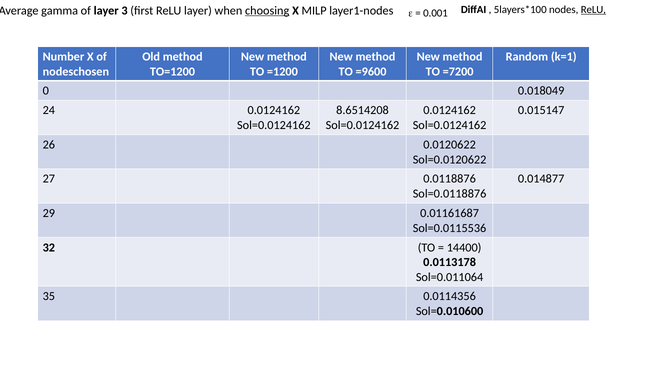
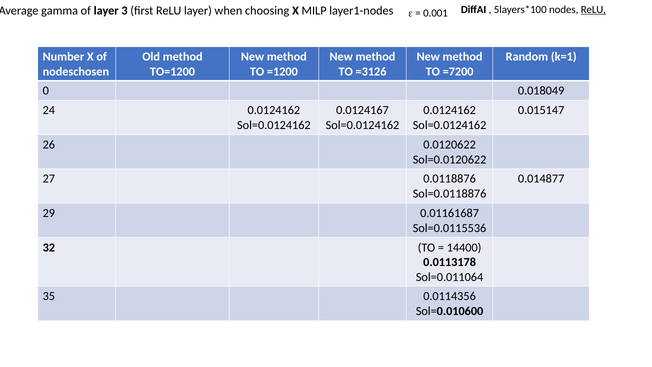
choosing underline: present -> none
=9600: =9600 -> =3126
8.6514208: 8.6514208 -> 0.0124167
